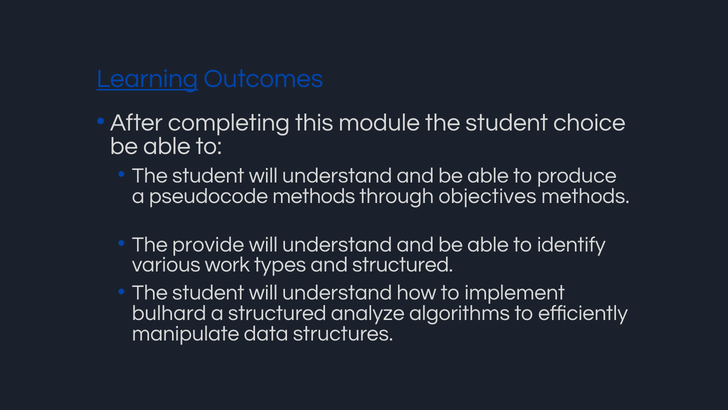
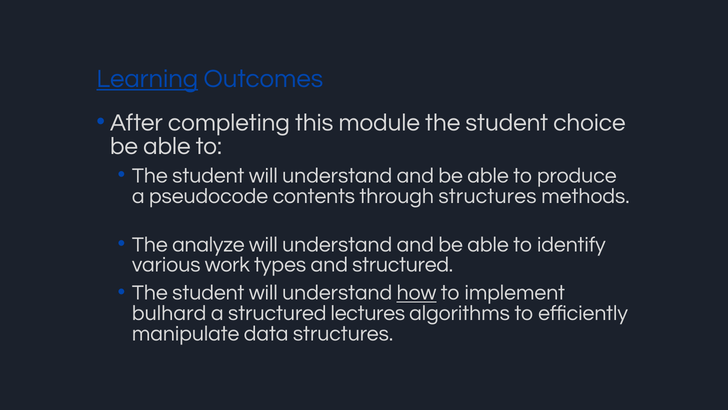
pseudocode methods: methods -> contents
through objectives: objectives -> structures
provide: provide -> analyze
how underline: none -> present
analyze: analyze -> lectures
